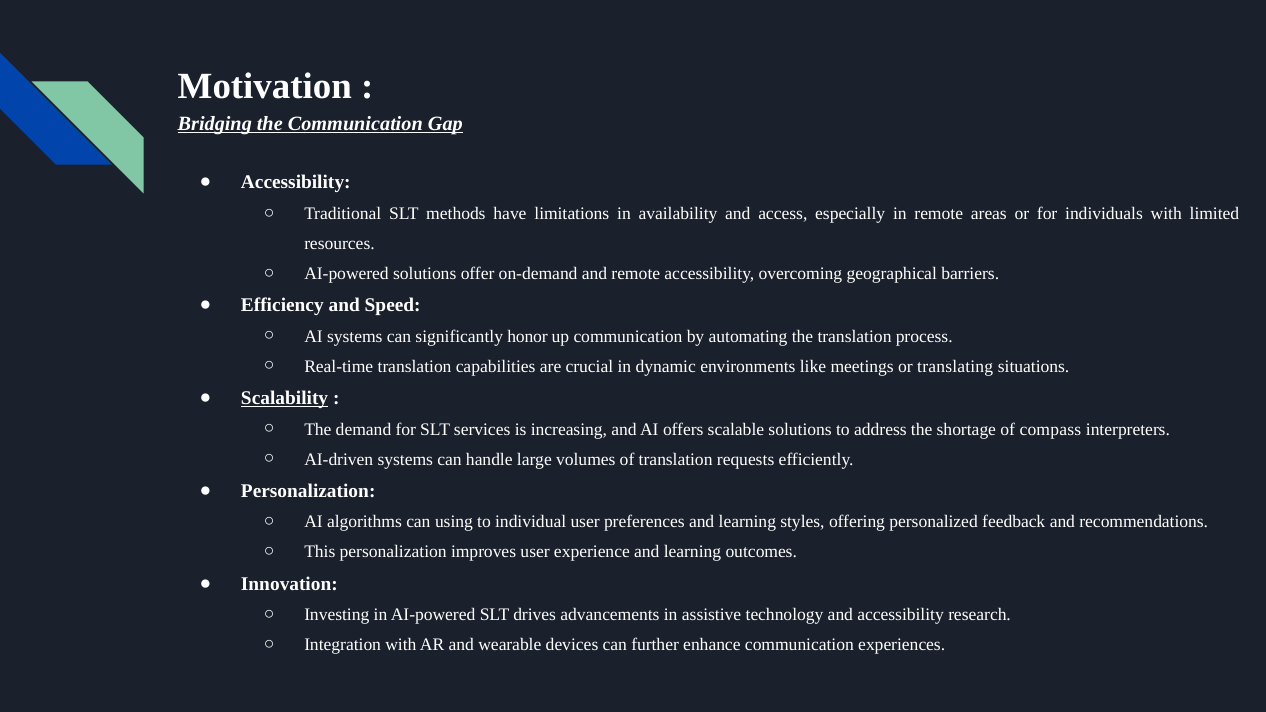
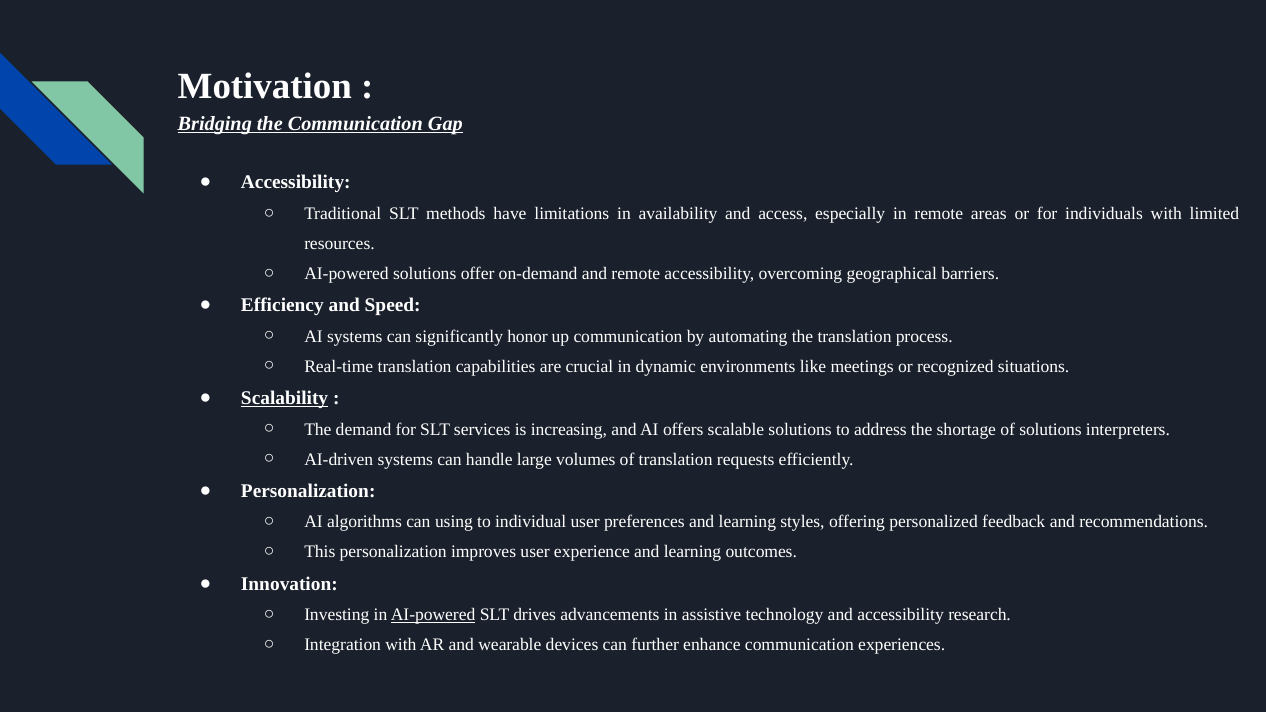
translating: translating -> recognized
of compass: compass -> solutions
AI-powered at (433, 615) underline: none -> present
